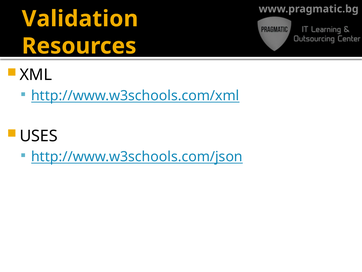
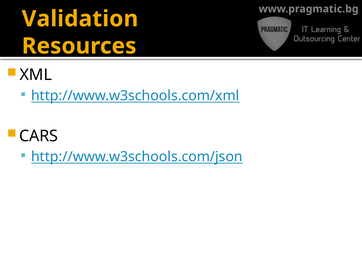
USES: USES -> CARS
